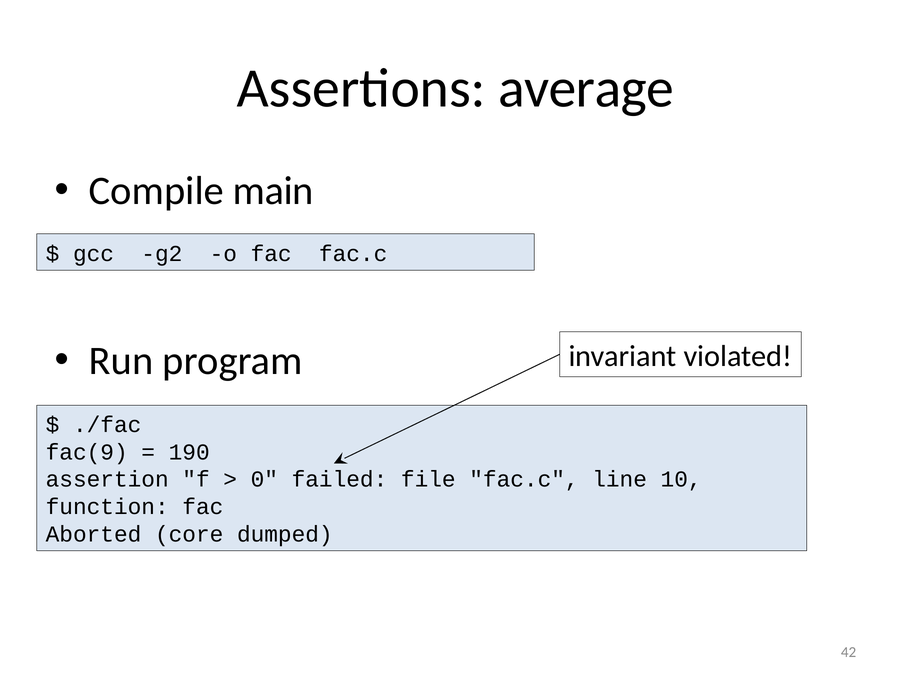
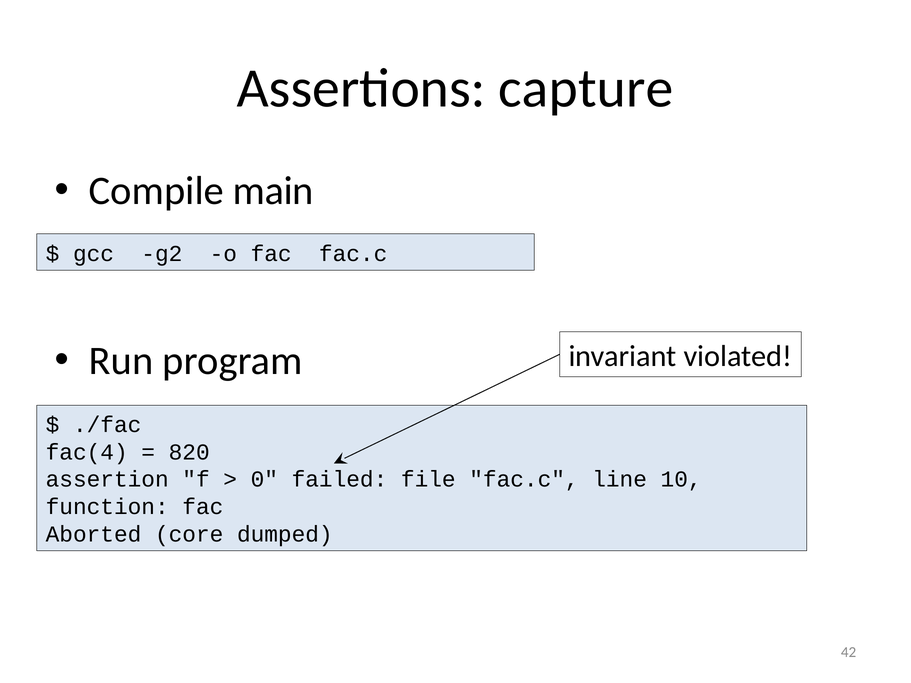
average: average -> capture
fac(9: fac(9 -> fac(4
190: 190 -> 820
